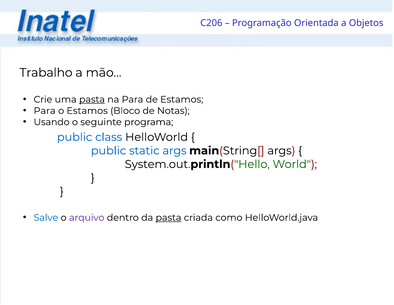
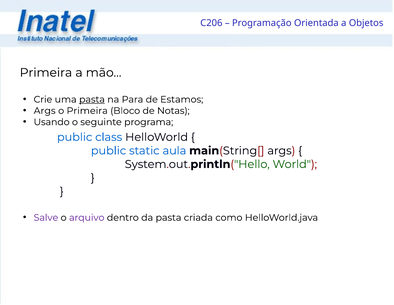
Trabalho at (46, 73): Trabalho -> Primeira
Para at (45, 111): Para -> Args
o Estamos: Estamos -> Primeira
static args: args -> aula
Salve colour: blue -> purple
pasta at (168, 218) underline: present -> none
